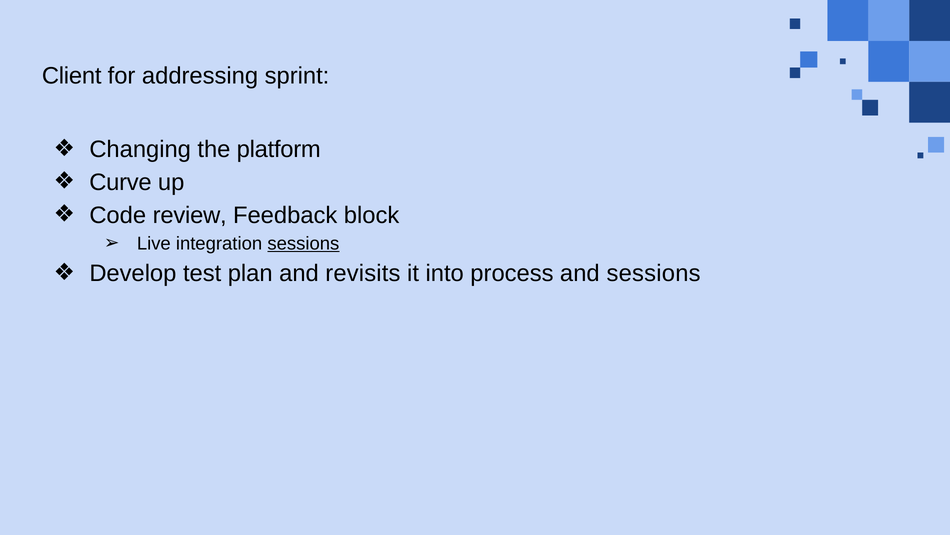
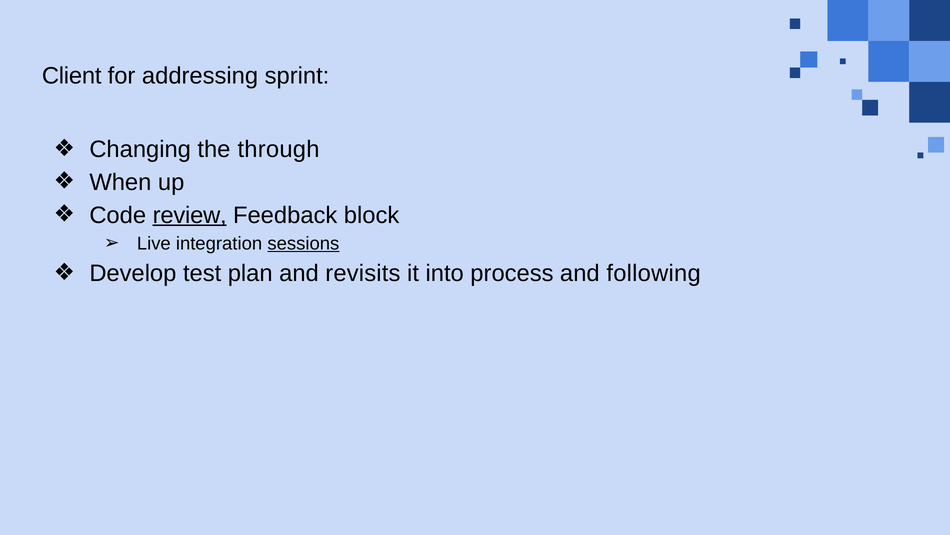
platform: platform -> through
Curve: Curve -> When
review underline: none -> present
and sessions: sessions -> following
